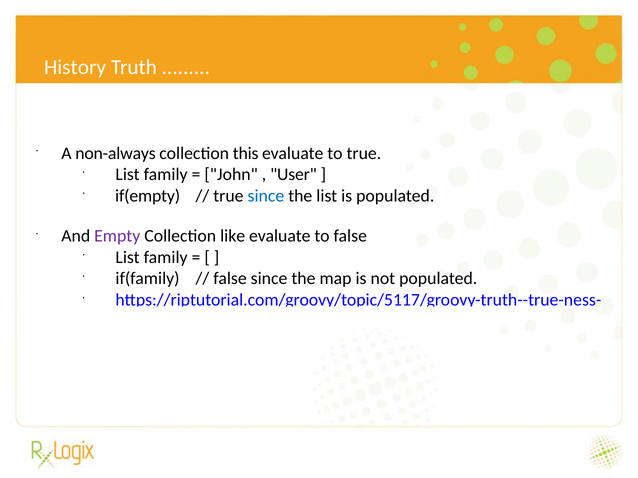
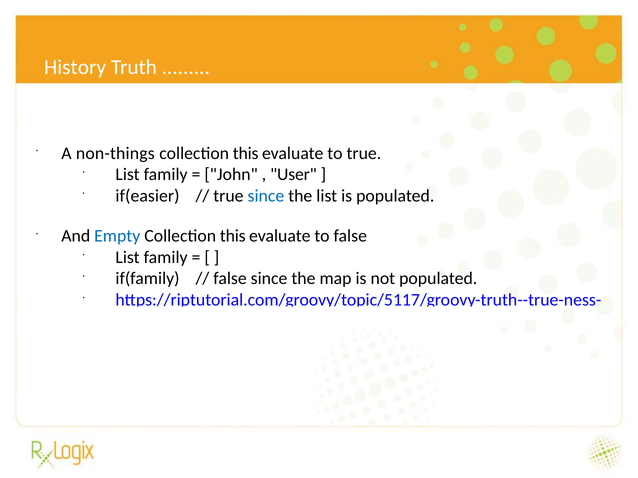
non-always: non-always -> non-things
if(empty: if(empty -> if(easier
Empty colour: purple -> blue
like at (233, 236): like -> this
